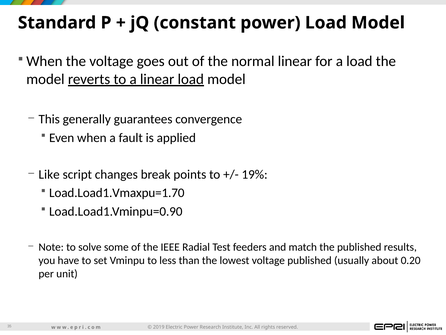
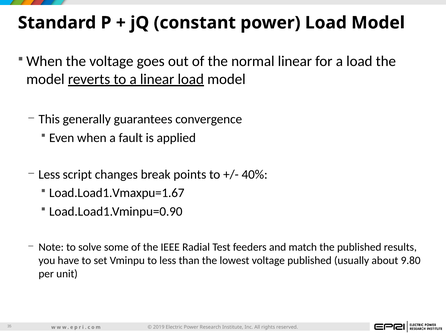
Like at (49, 174): Like -> Less
19%: 19% -> 40%
Load.Load1.Vmaxpu=1.70: Load.Load1.Vmaxpu=1.70 -> Load.Load1.Vmaxpu=1.67
0.20: 0.20 -> 9.80
